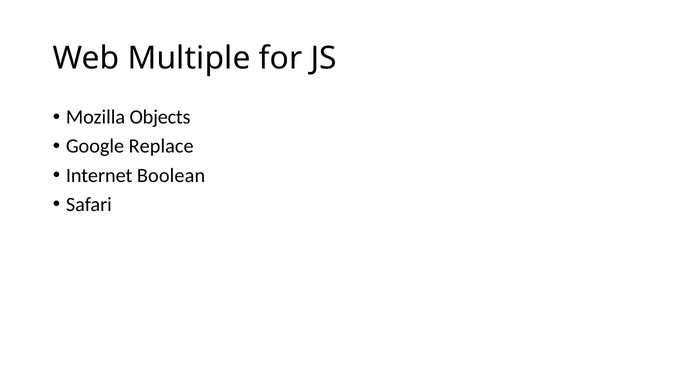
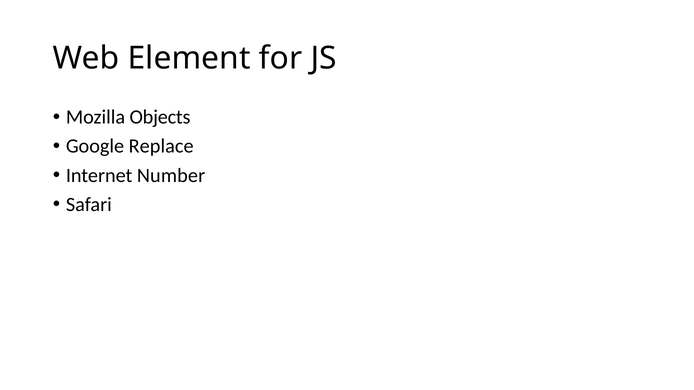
Multiple: Multiple -> Element
Boolean: Boolean -> Number
